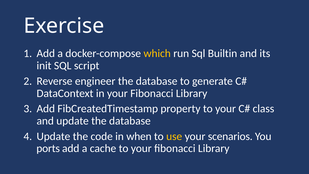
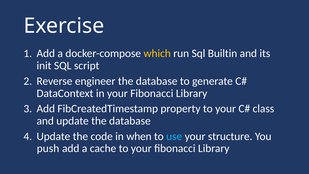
use colour: yellow -> light blue
scenarios: scenarios -> structure
ports: ports -> push
